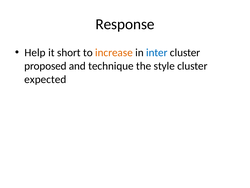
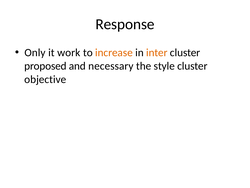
Help: Help -> Only
short: short -> work
inter colour: blue -> orange
technique: technique -> necessary
expected: expected -> objective
